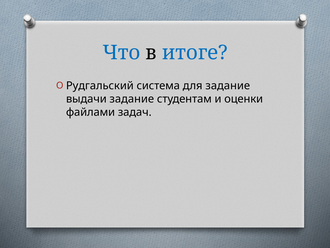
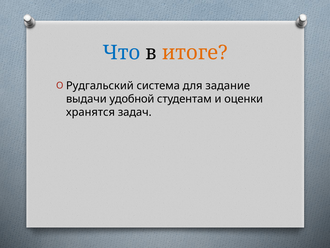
итоге colour: blue -> orange
выдачи задание: задание -> удобной
файлами: файлами -> хранятся
